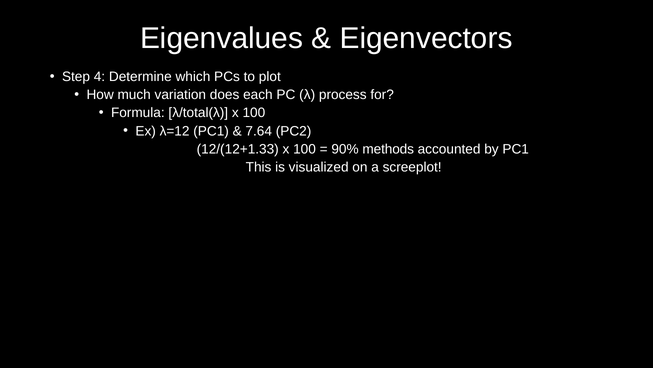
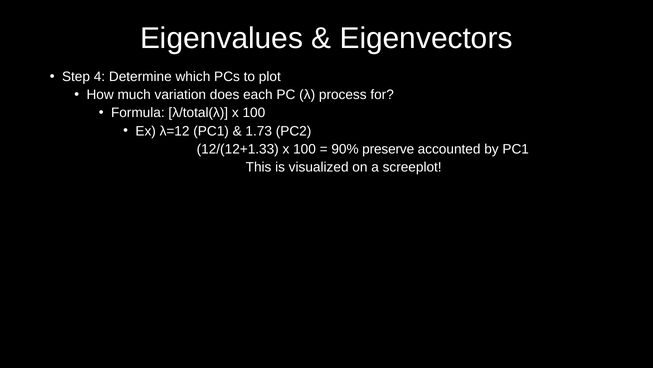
7.64: 7.64 -> 1.73
methods: methods -> preserve
